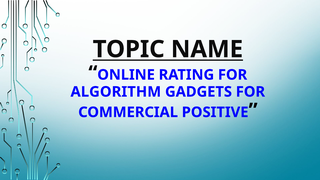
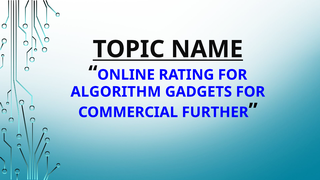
POSITIVE: POSITIVE -> FURTHER
